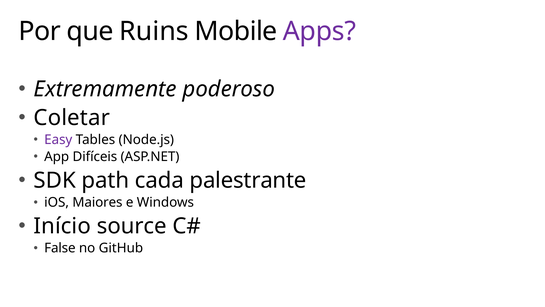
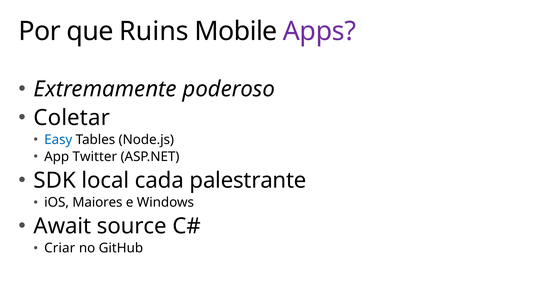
Easy colour: purple -> blue
Difíceis: Difíceis -> Twitter
path: path -> local
Início: Início -> Await
False: False -> Criar
